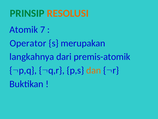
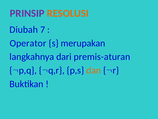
PRINSIP colour: green -> purple
Atomik: Atomik -> Diubah
premis-atomik: premis-atomik -> premis-aturan
